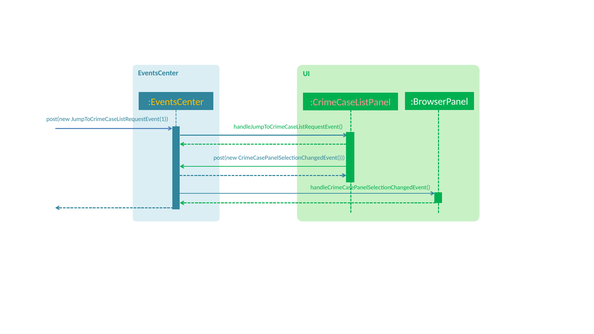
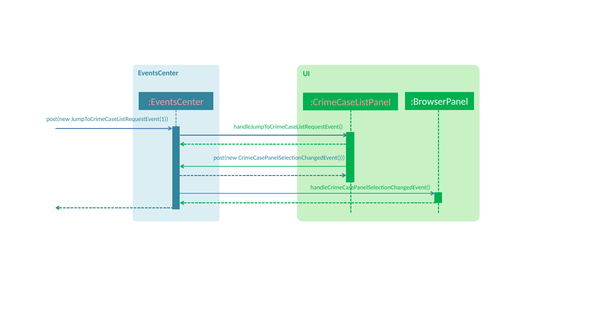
:EventsCenter colour: yellow -> pink
